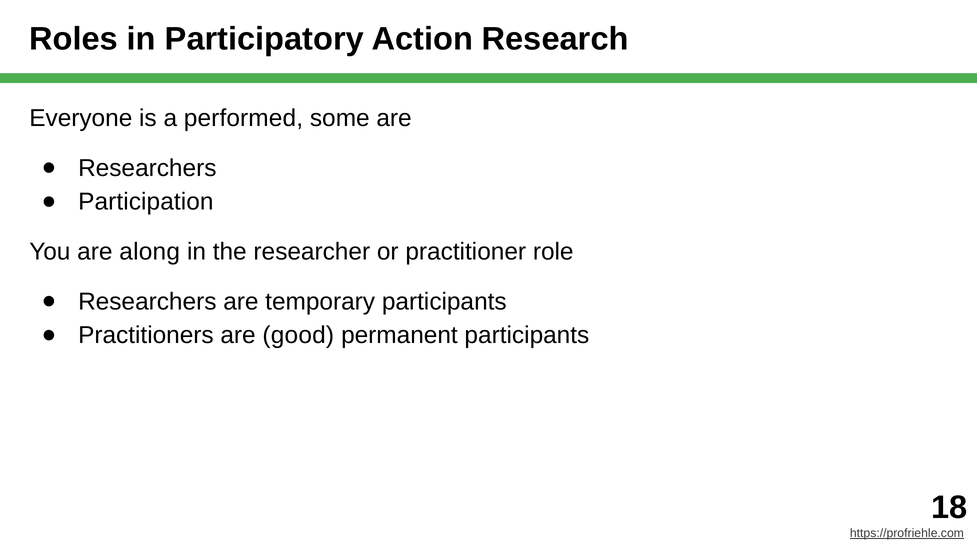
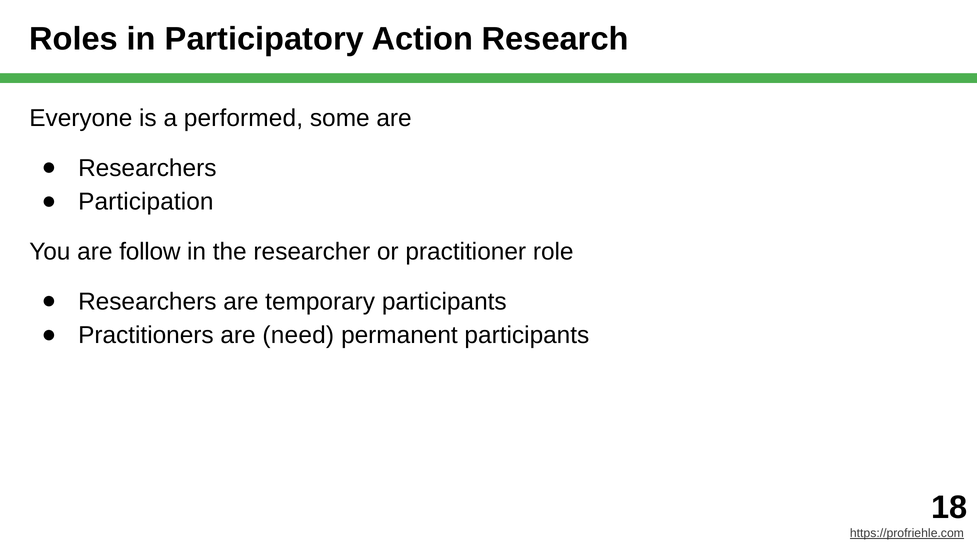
along: along -> follow
good: good -> need
